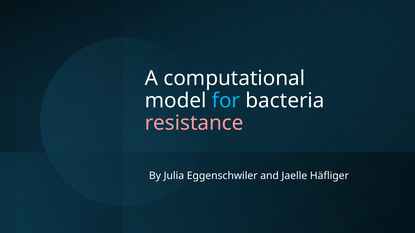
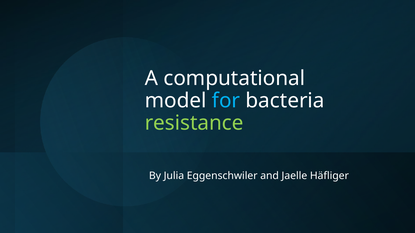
resistance colour: pink -> light green
